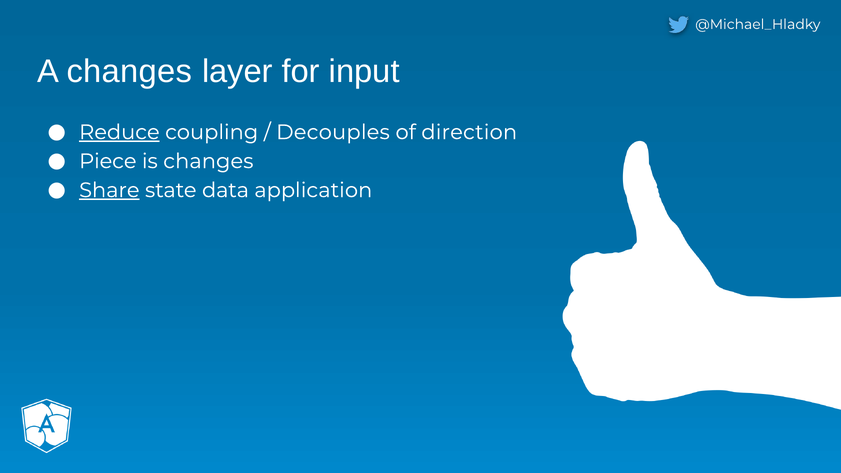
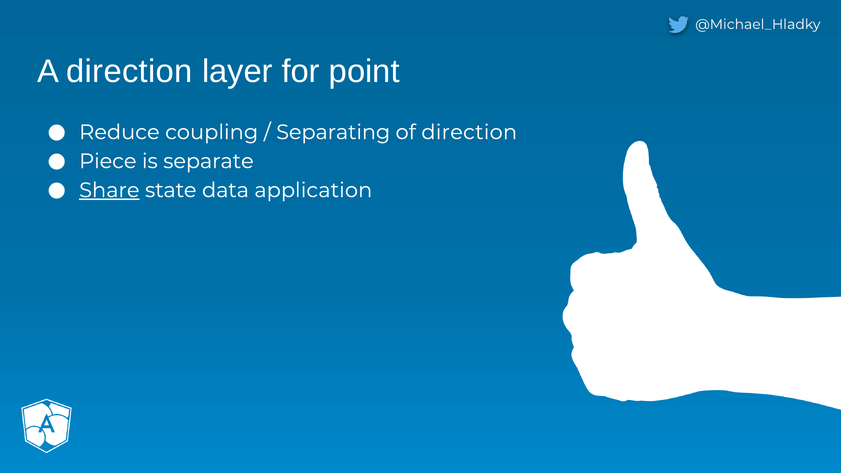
A changes: changes -> direction
input: input -> point
Reduce underline: present -> none
Decouples: Decouples -> Separating
is changes: changes -> separate
